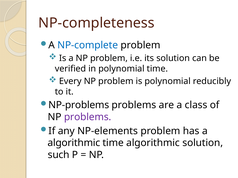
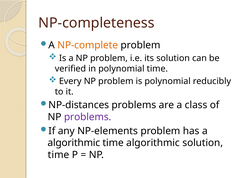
NP-complete colour: blue -> orange
NP-problems: NP-problems -> NP-distances
such at (59, 155): such -> time
